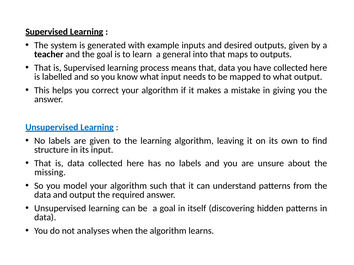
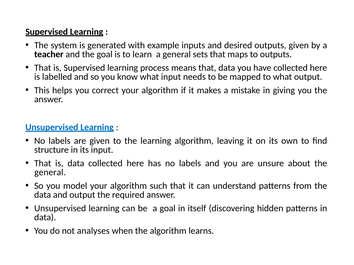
into: into -> sets
missing at (50, 173): missing -> general
